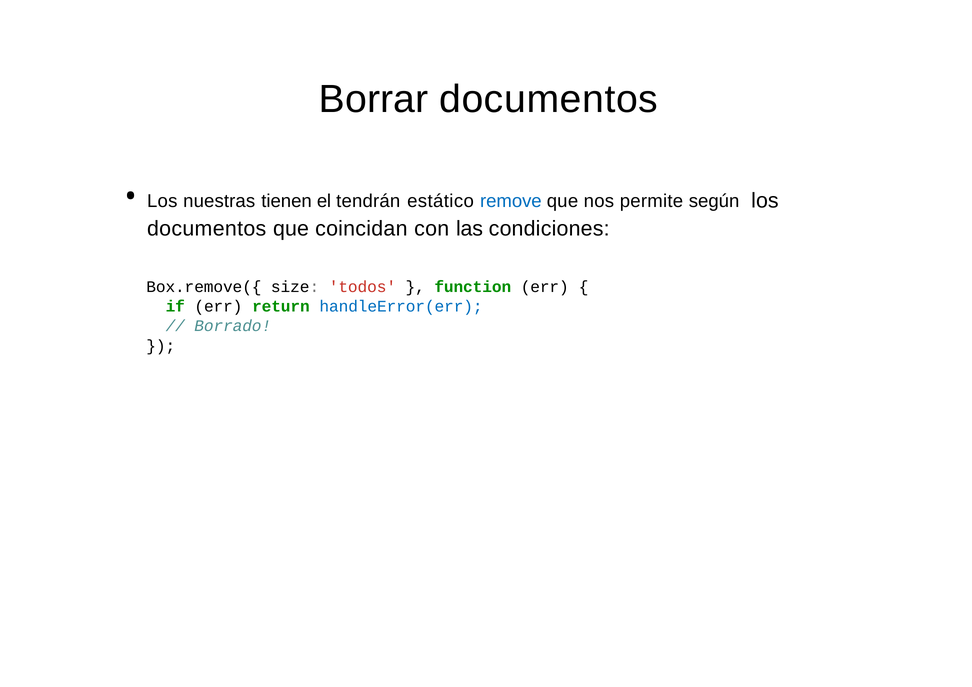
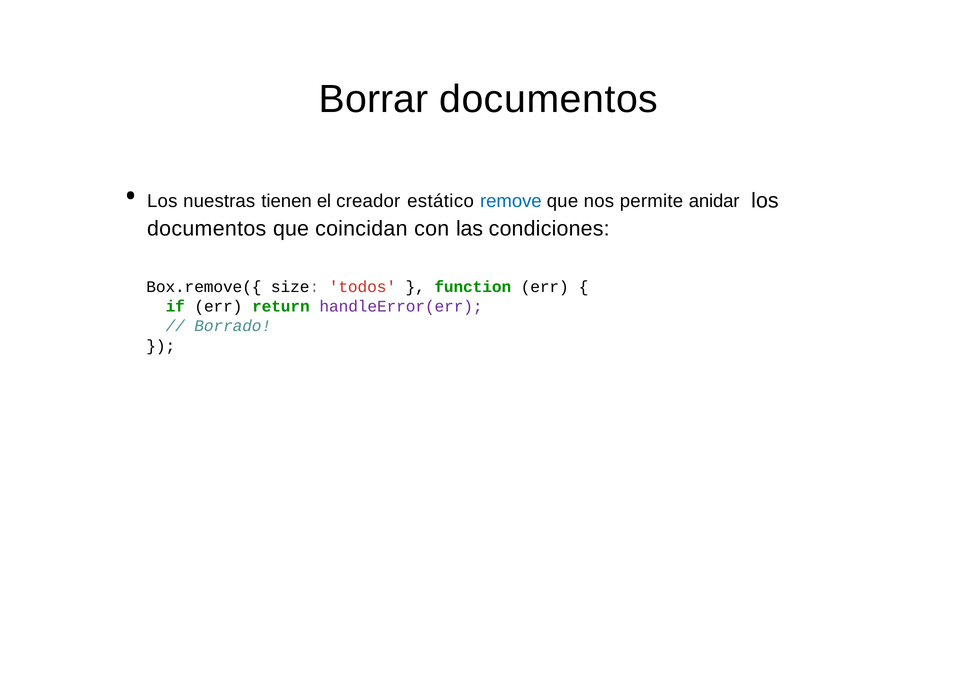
tendrán: tendrán -> creador
según: según -> anidar
handleError(err colour: blue -> purple
